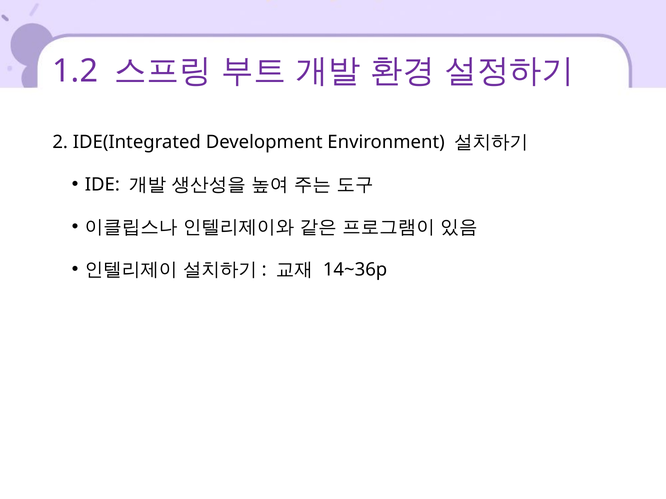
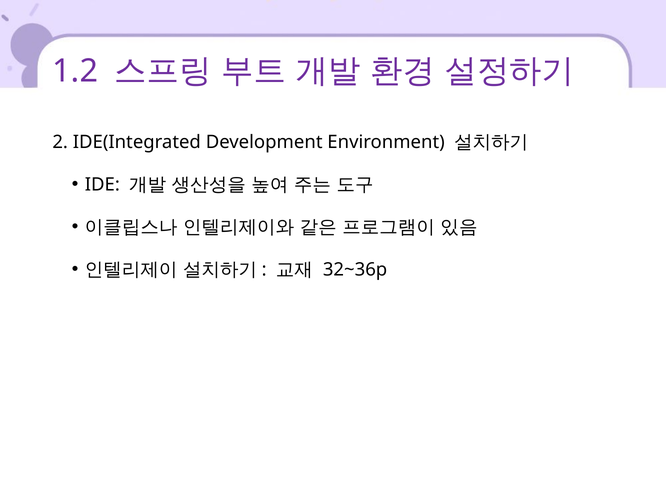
14~36p: 14~36p -> 32~36p
